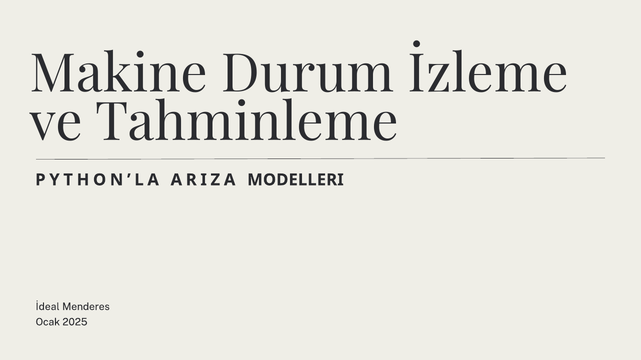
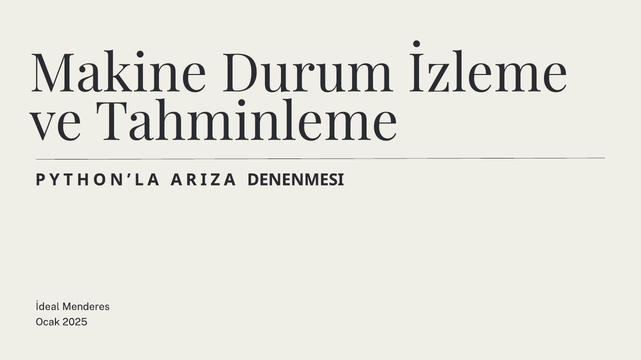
MODELLERI: MODELLERI -> DENENMESI
